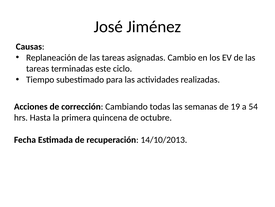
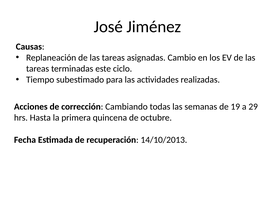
54: 54 -> 29
